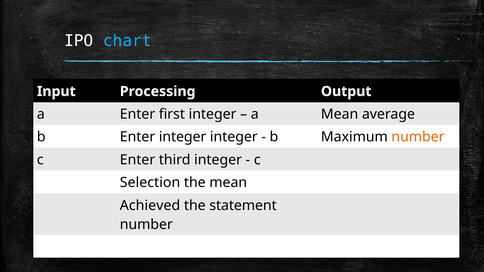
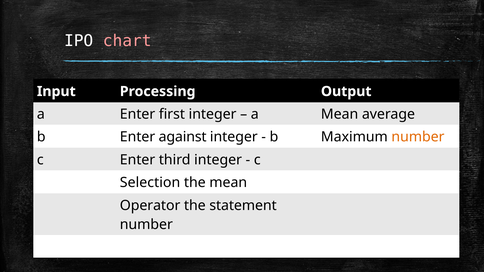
chart colour: light blue -> pink
Enter integer: integer -> against
Achieved: Achieved -> Operator
